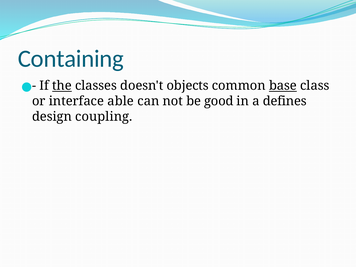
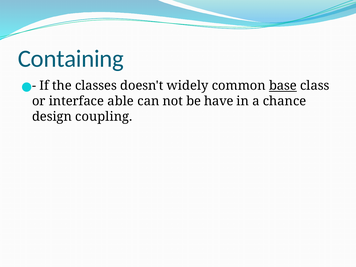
the underline: present -> none
objects: objects -> widely
good: good -> have
defines: defines -> chance
